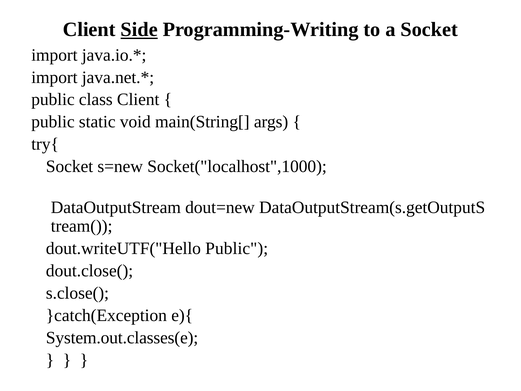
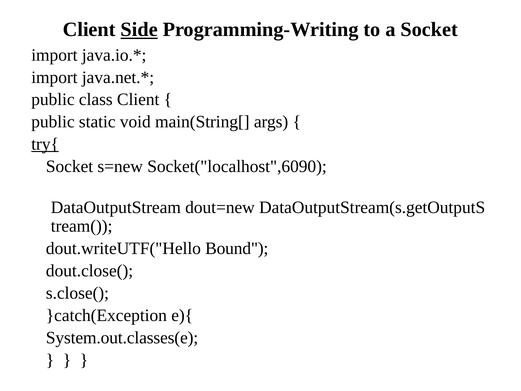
try{ underline: none -> present
Socket("localhost",1000: Socket("localhost",1000 -> Socket("localhost",6090
dout.writeUTF("Hello Public: Public -> Bound
